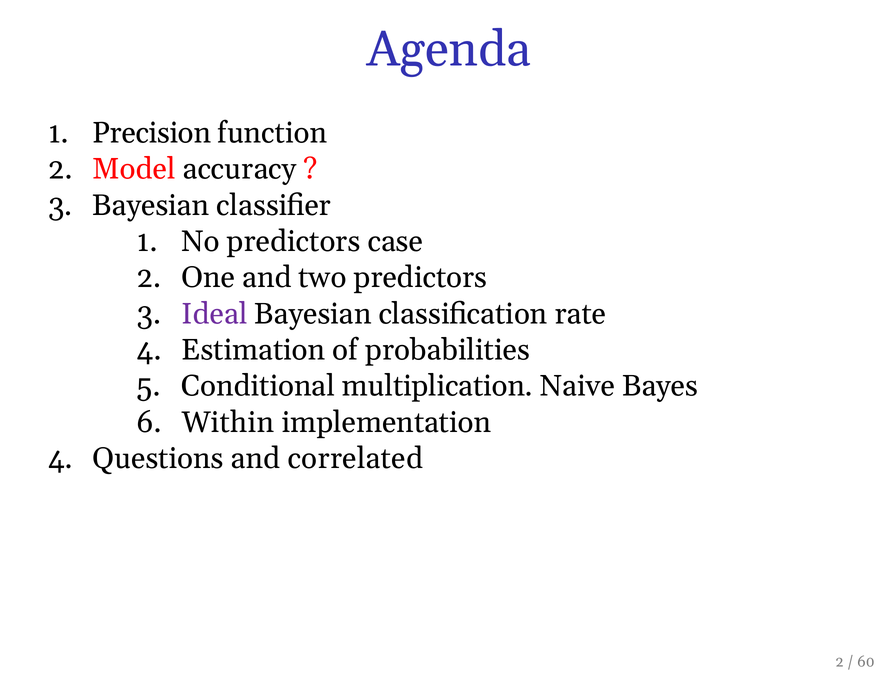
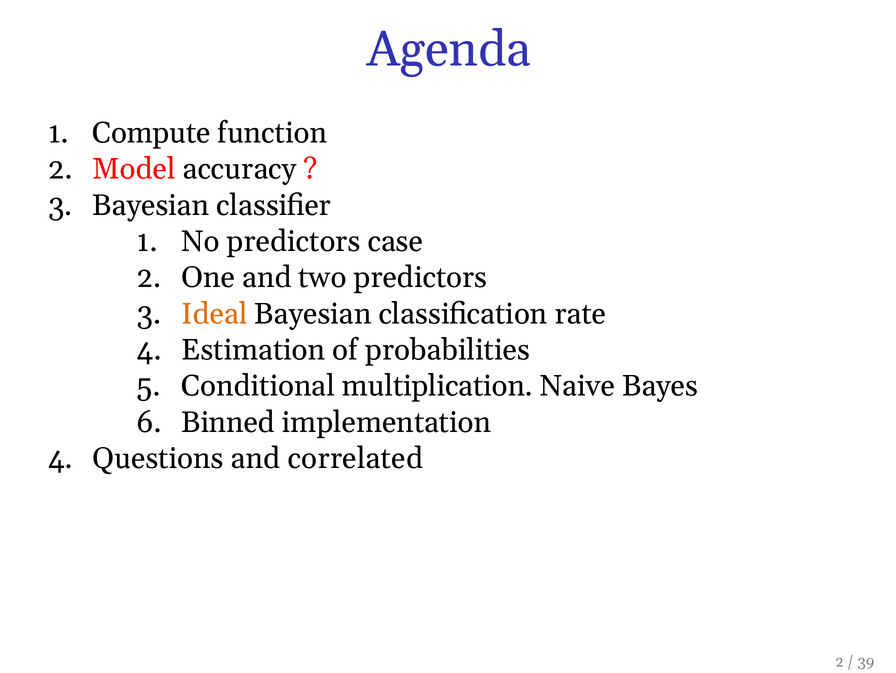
Precision: Precision -> Compute
Ideal colour: purple -> orange
Within: Within -> Binned
60: 60 -> 39
